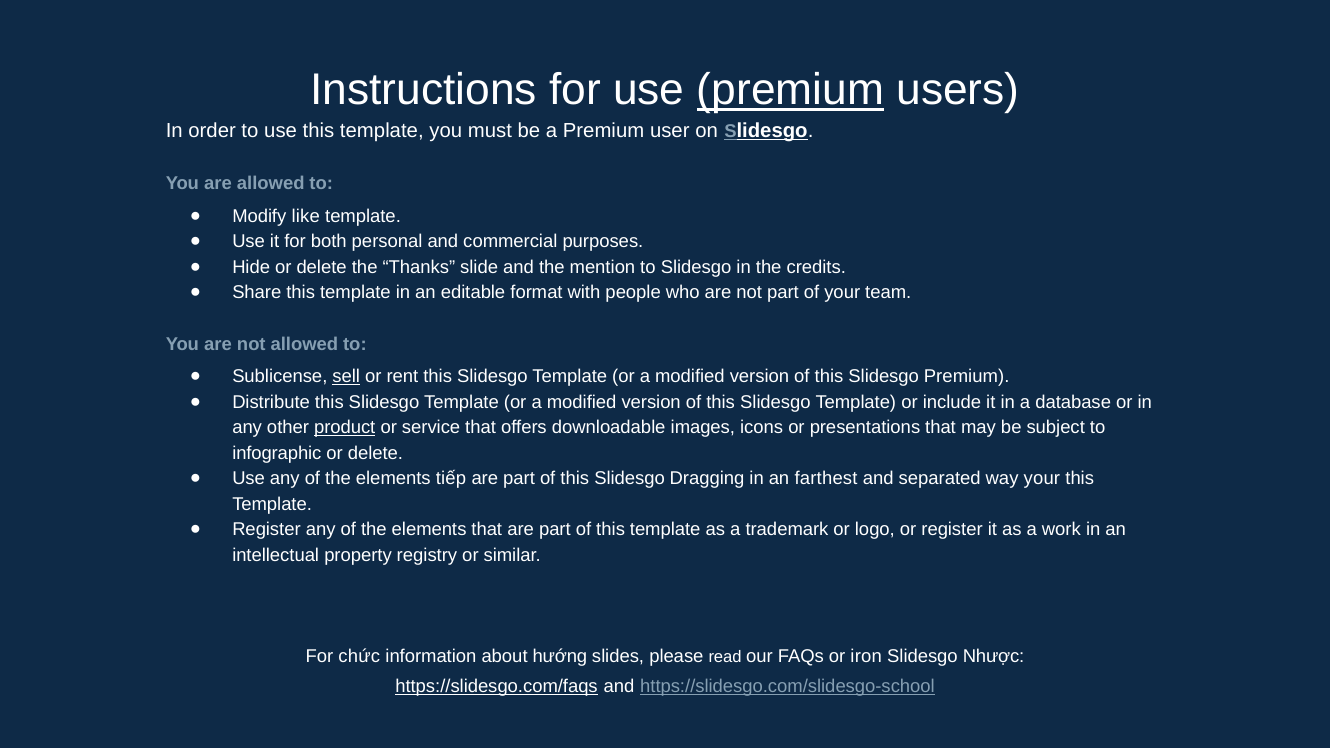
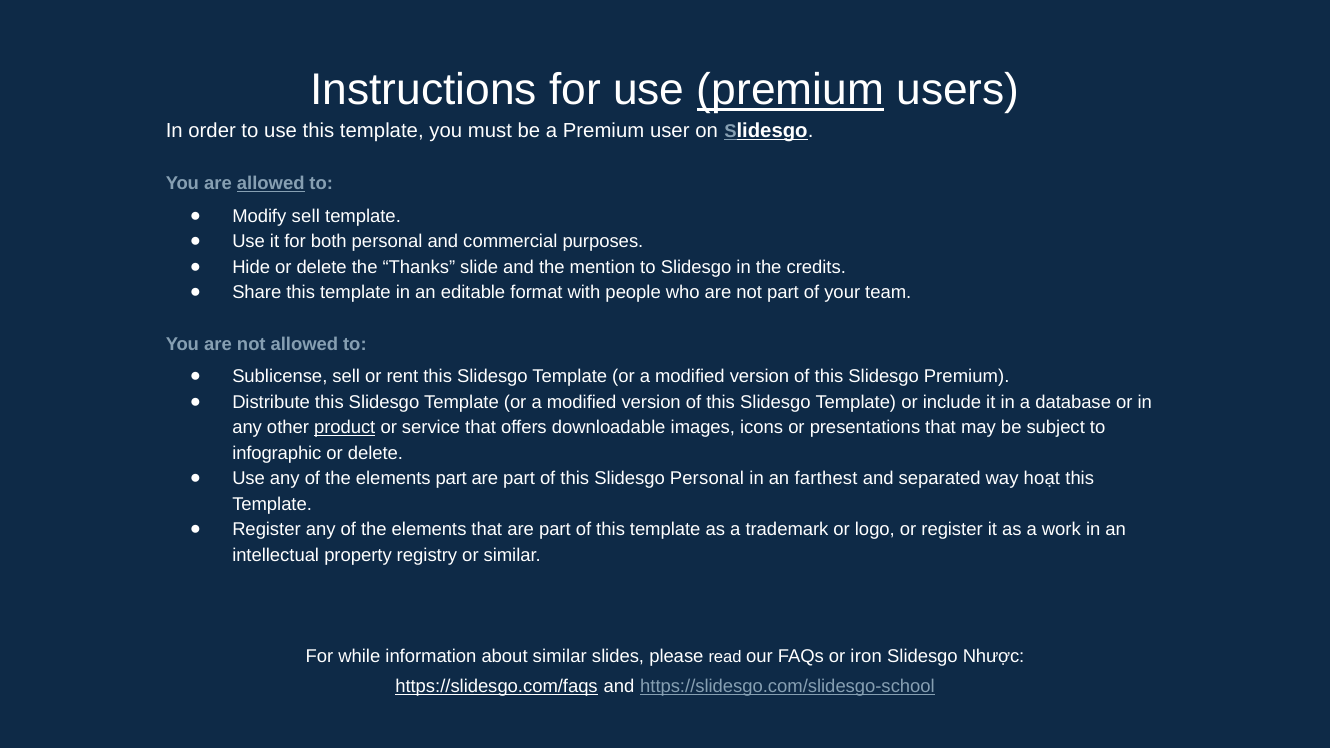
allowed at (271, 183) underline: none -> present
Modify like: like -> sell
sell at (346, 377) underline: present -> none
elements tiếp: tiếp -> part
Slidesgo Dragging: Dragging -> Personal
way your: your -> hoạt
chức: chức -> while
about hướng: hướng -> similar
